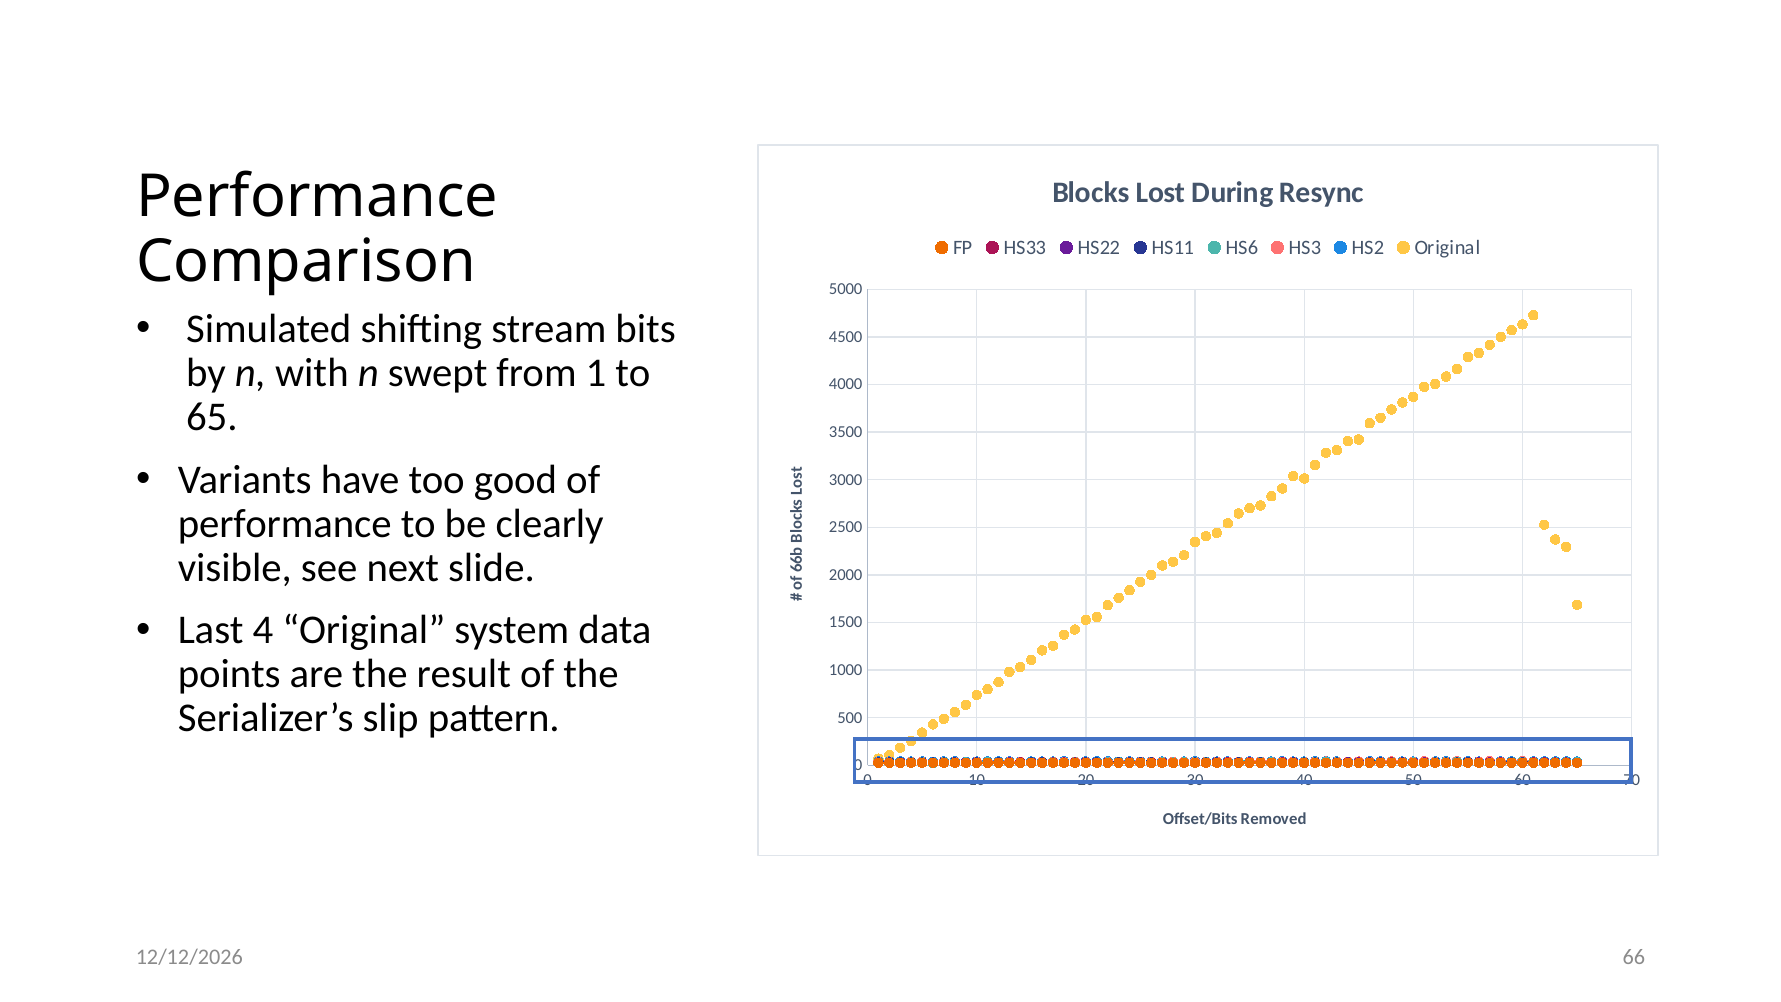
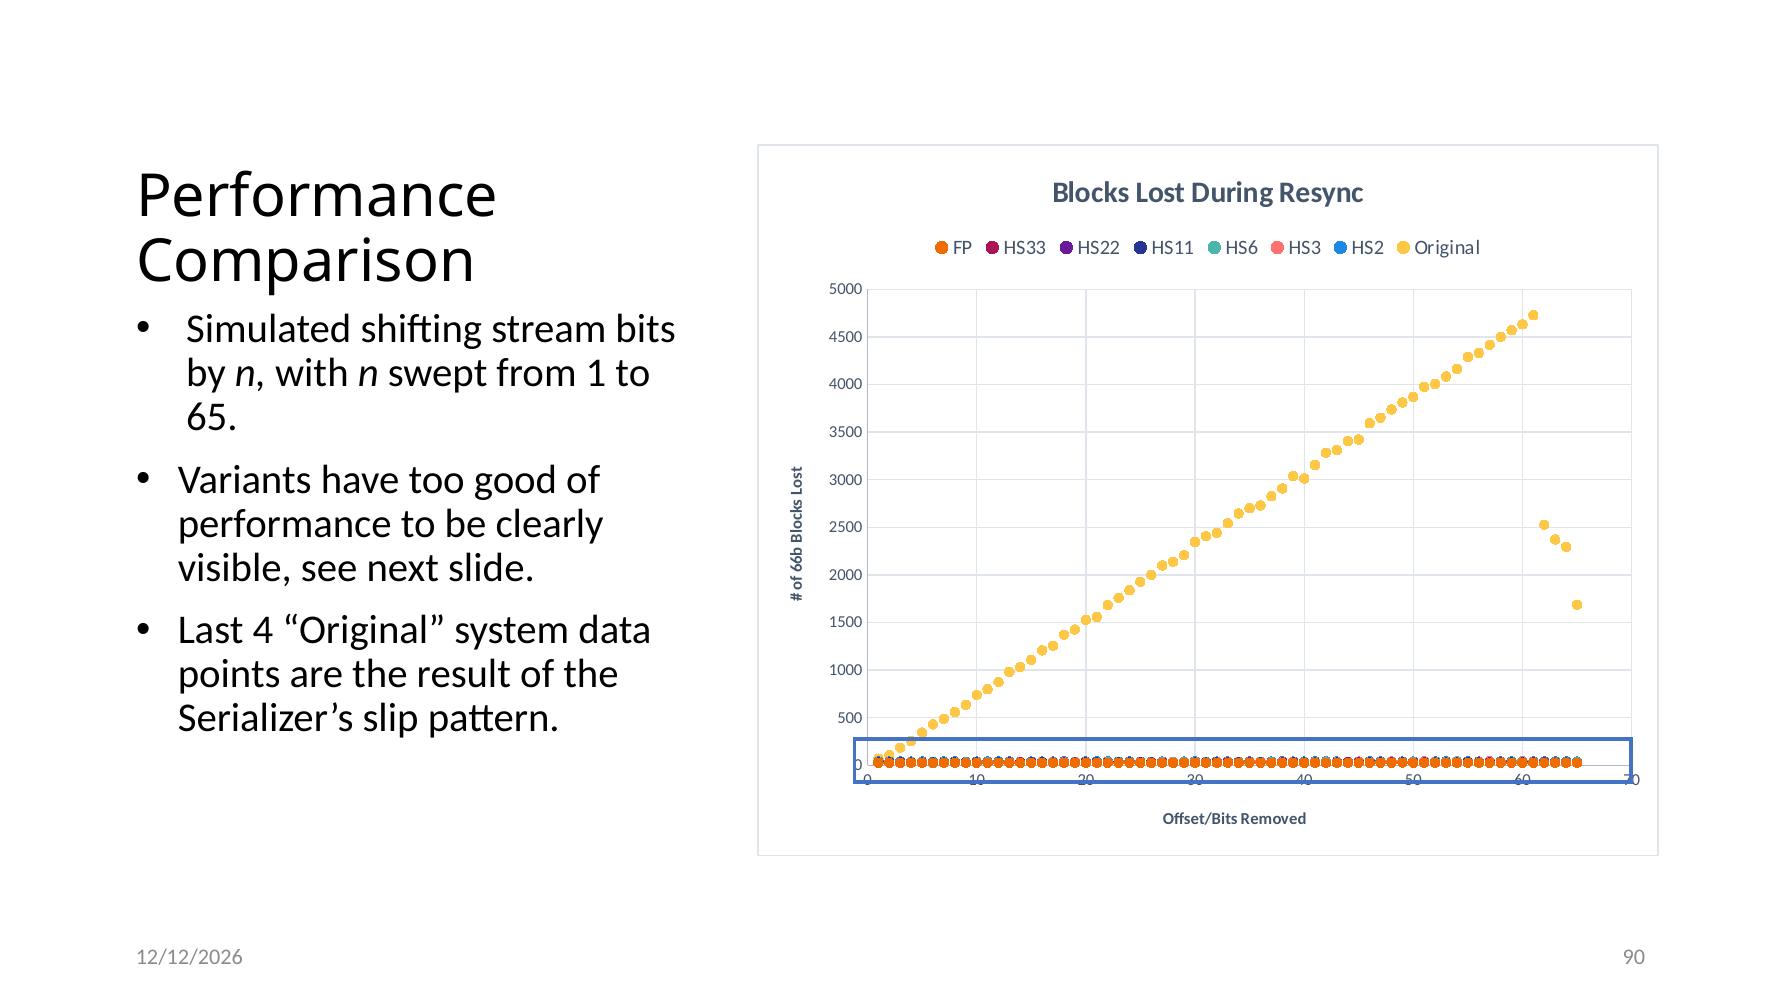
66: 66 -> 90
